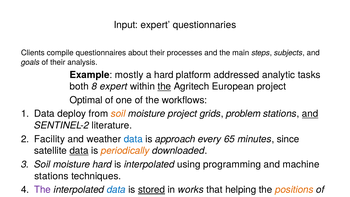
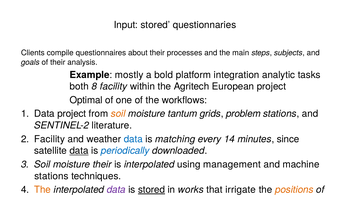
Input expert: expert -> stored
a hard: hard -> bold
addressed: addressed -> integration
8 expert: expert -> facility
the at (164, 86) underline: present -> none
Data deploy: deploy -> project
moisture project: project -> tantum
and at (310, 114) underline: present -> none
approach: approach -> matching
65: 65 -> 14
periodically at (125, 151) colour: orange -> blue
moisture hard: hard -> their
programming: programming -> management
The at (42, 190) colour: purple -> orange
data at (116, 190) colour: blue -> purple
that helping: helping -> irrigate
